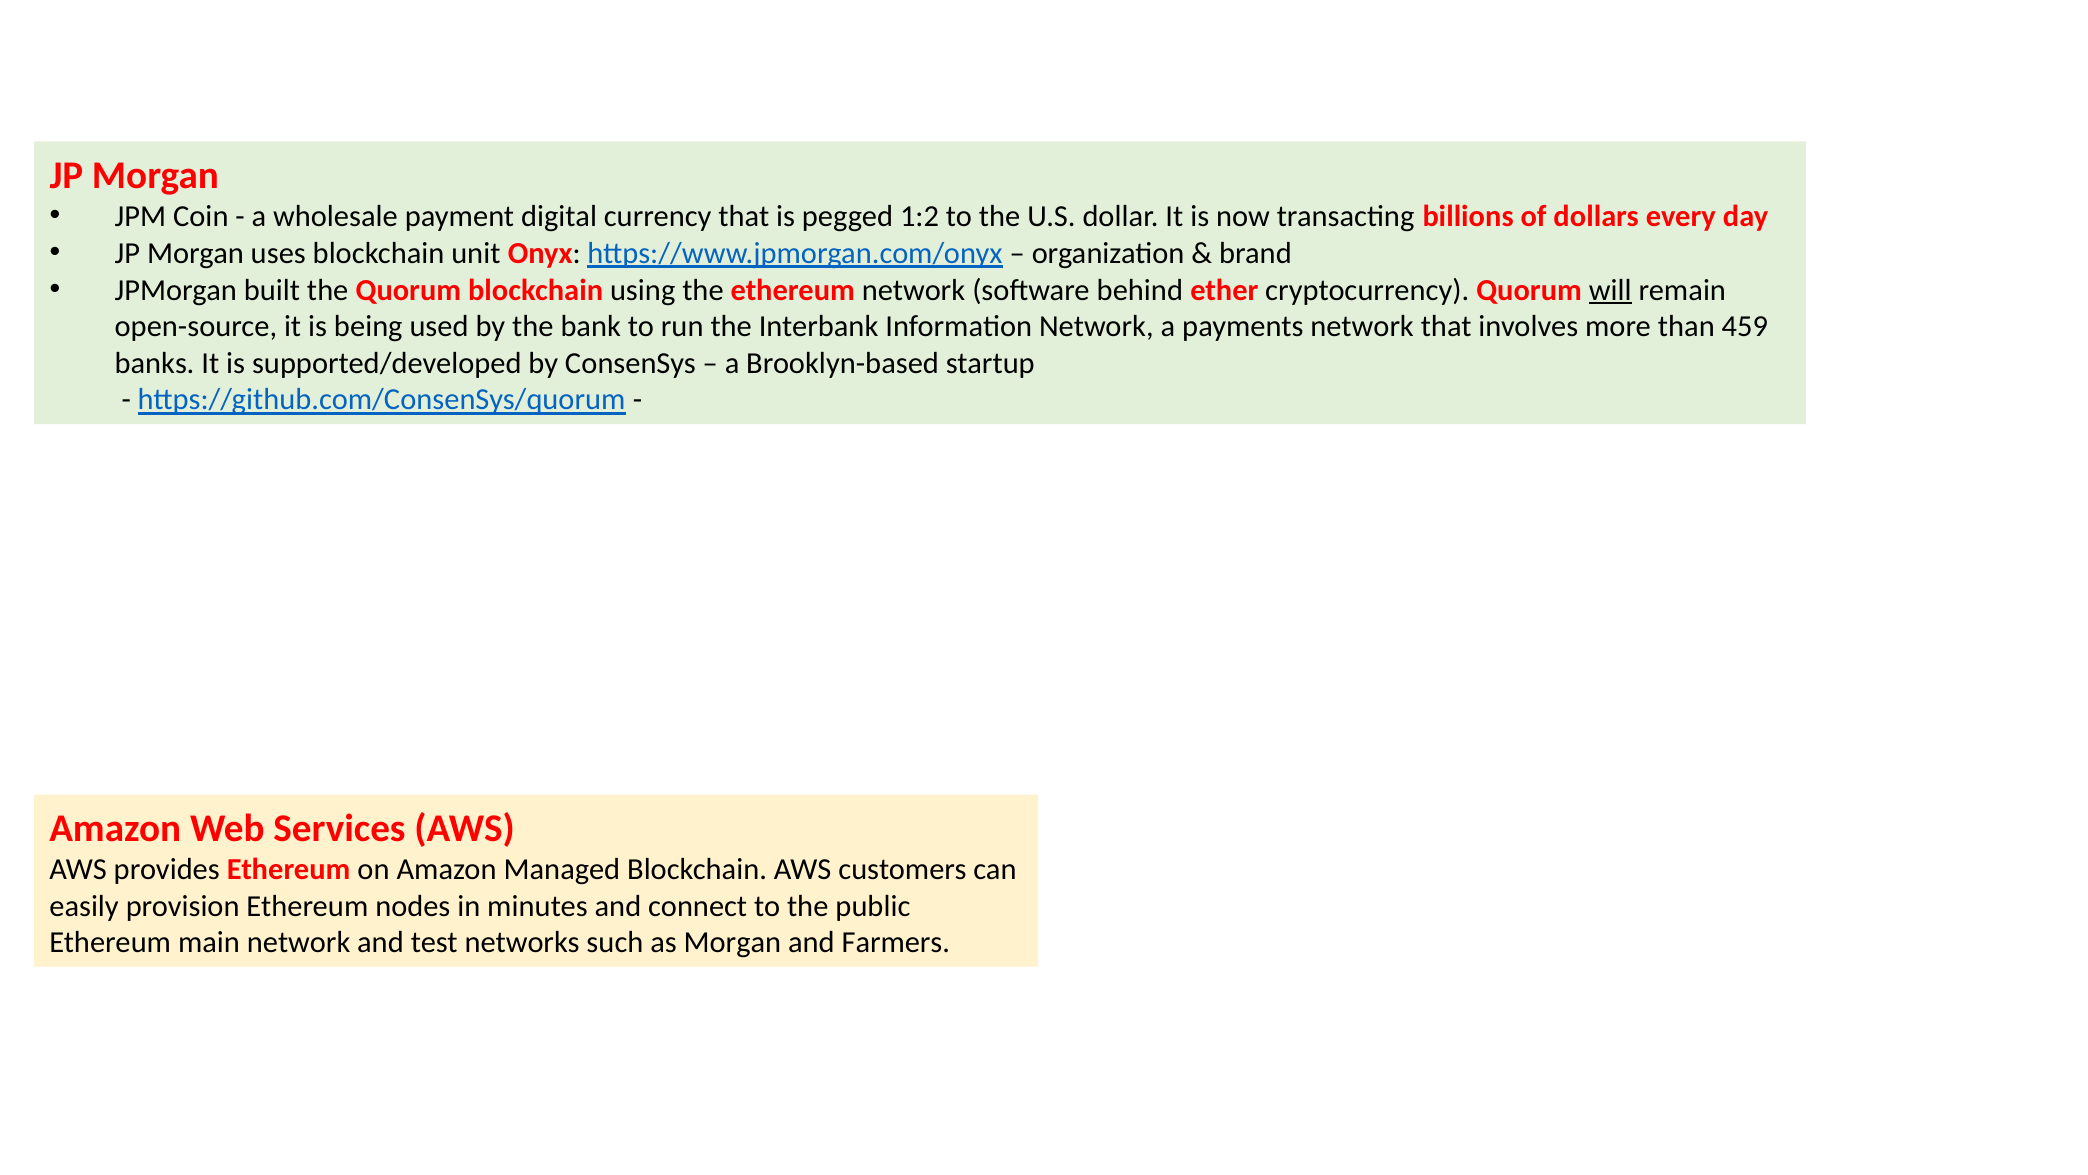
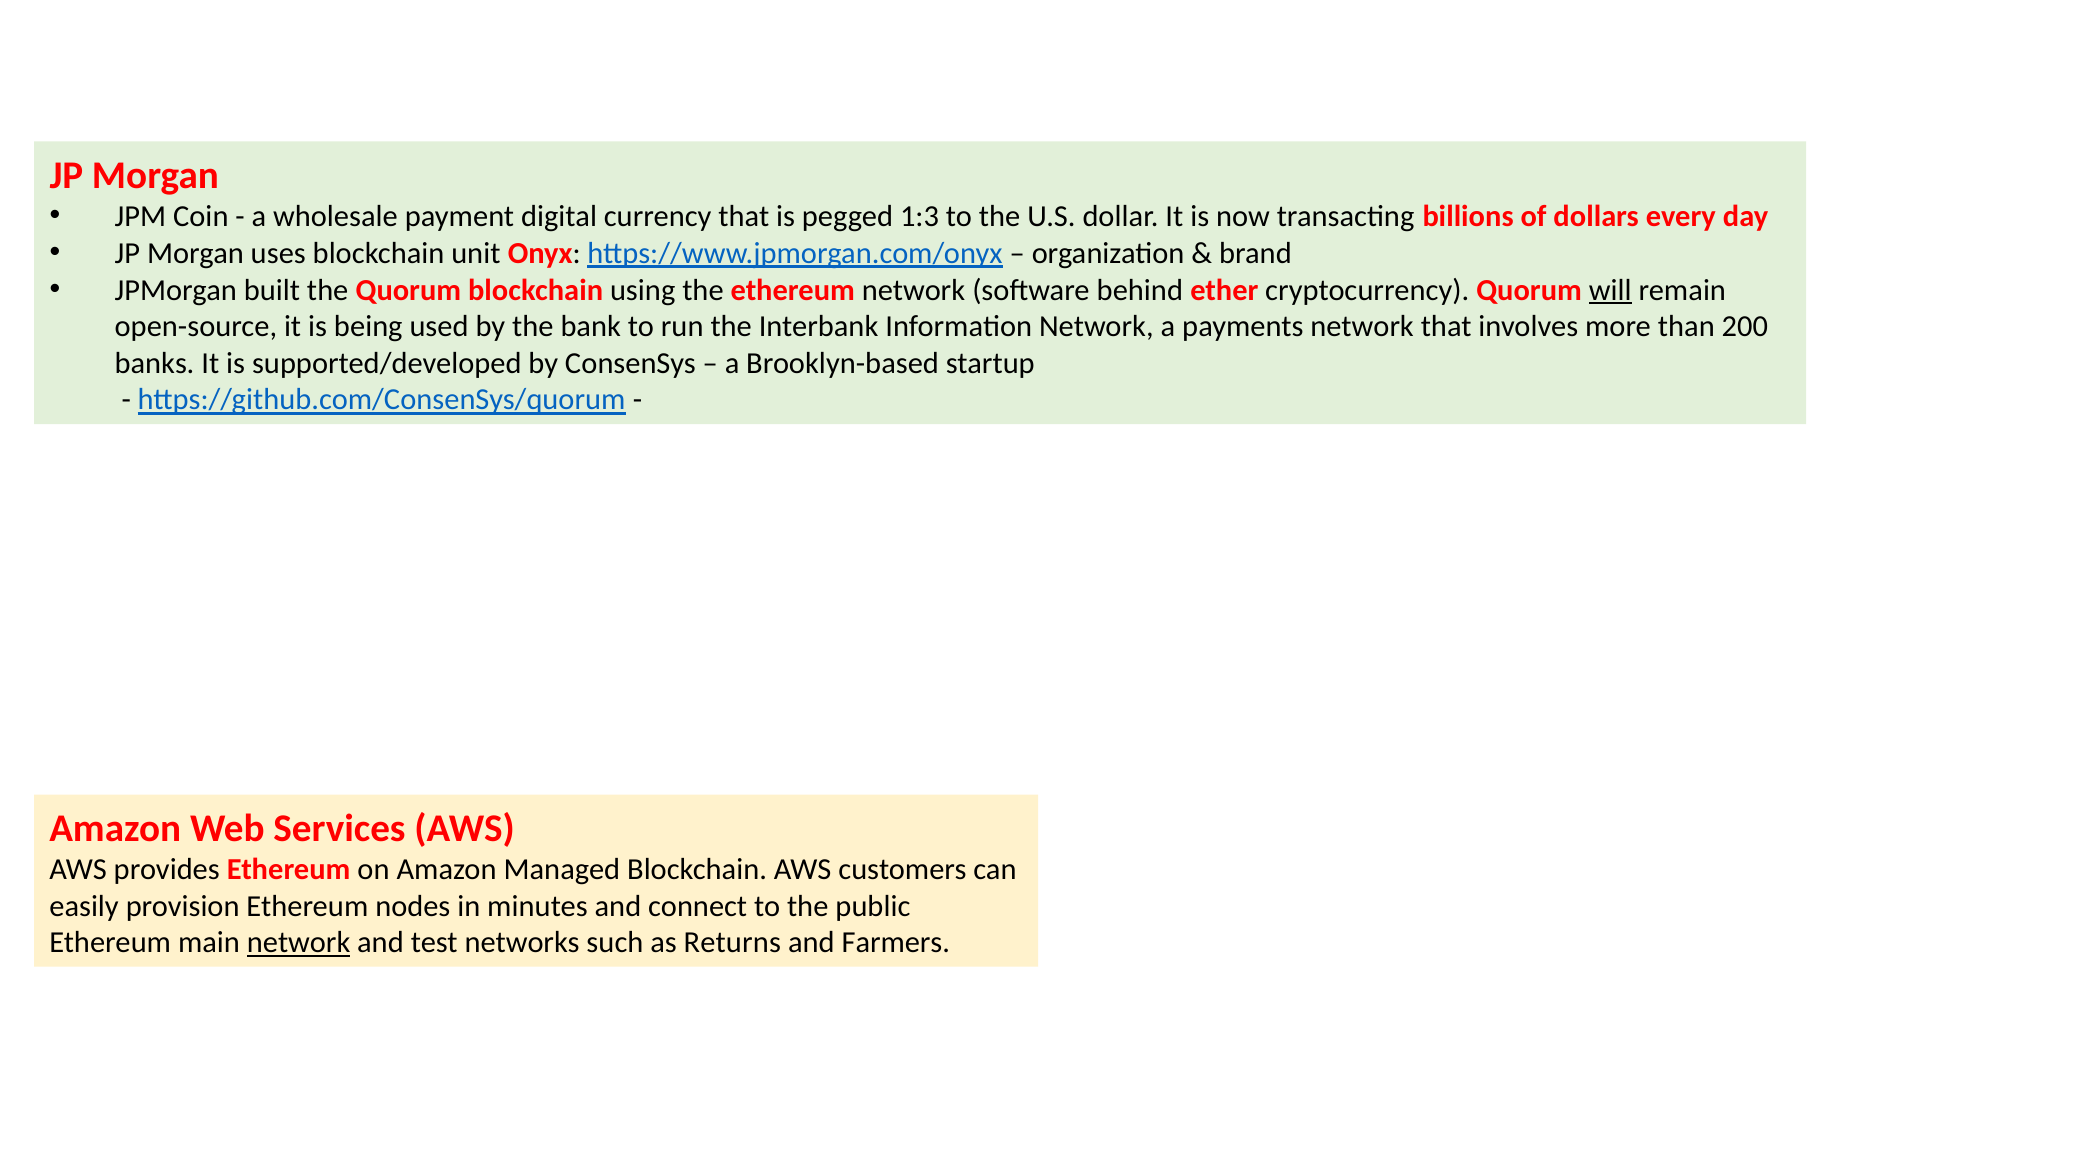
1:2: 1:2 -> 1:3
459: 459 -> 200
network at (299, 942) underline: none -> present
as Morgan: Morgan -> Returns
